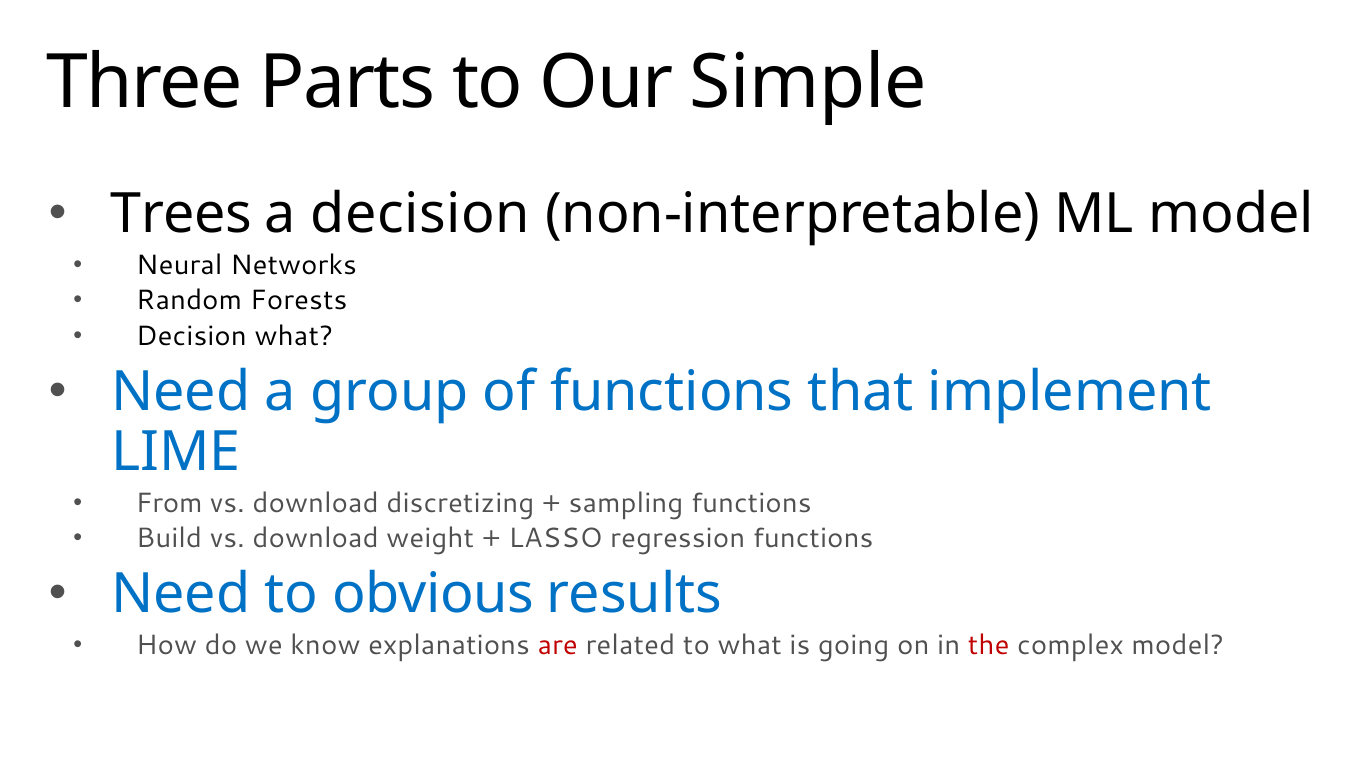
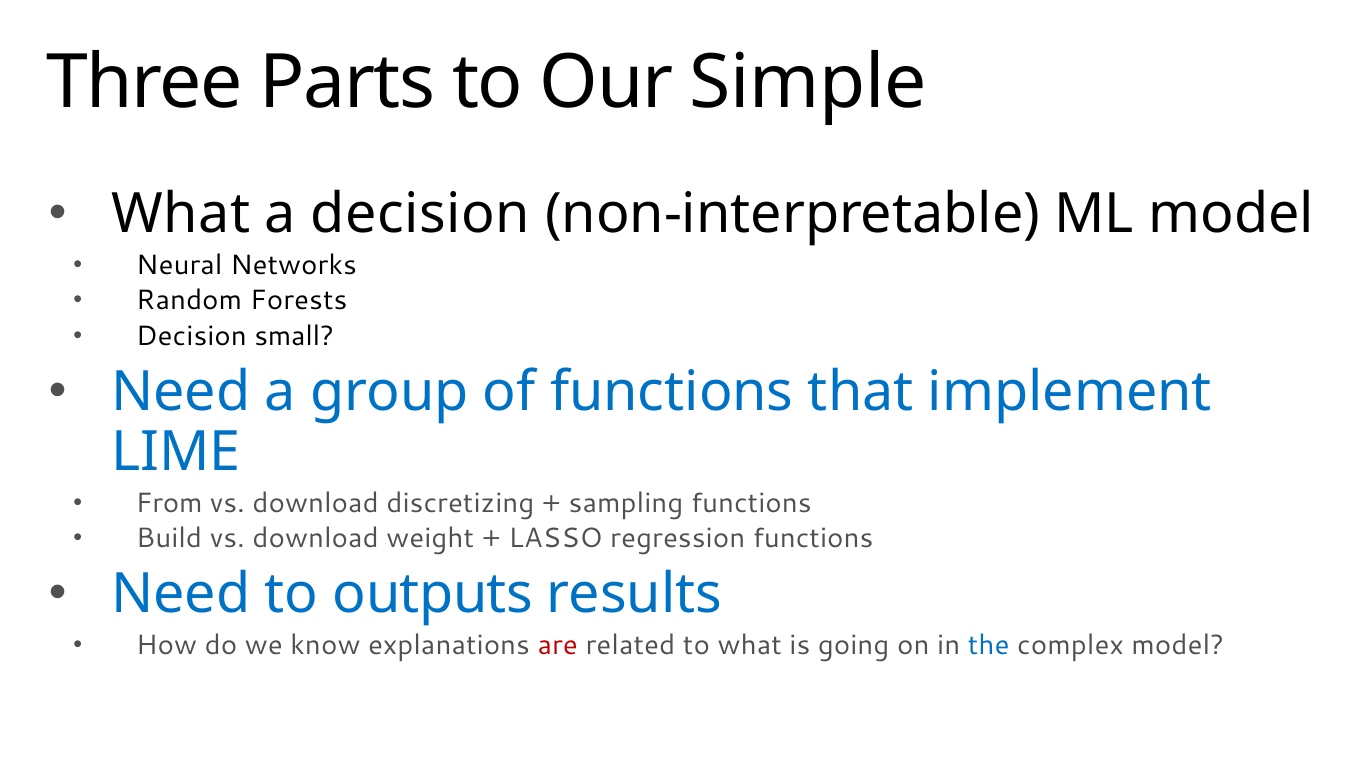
Trees at (181, 214): Trees -> What
Decision what: what -> small
obvious: obvious -> outputs
the colour: red -> blue
